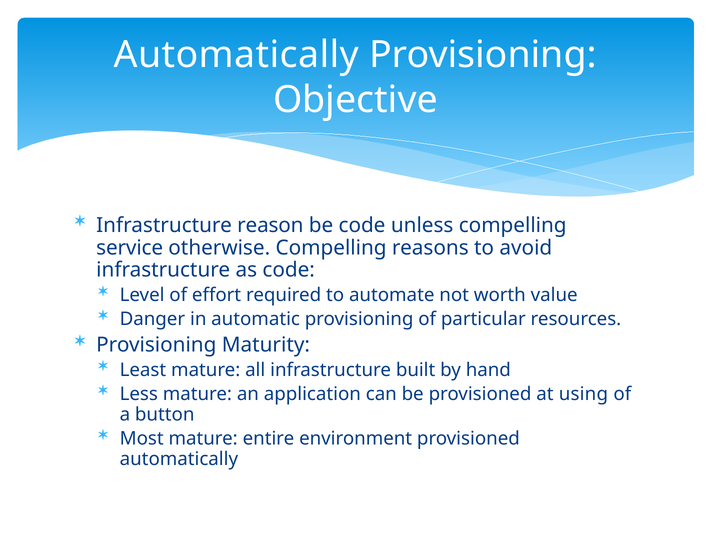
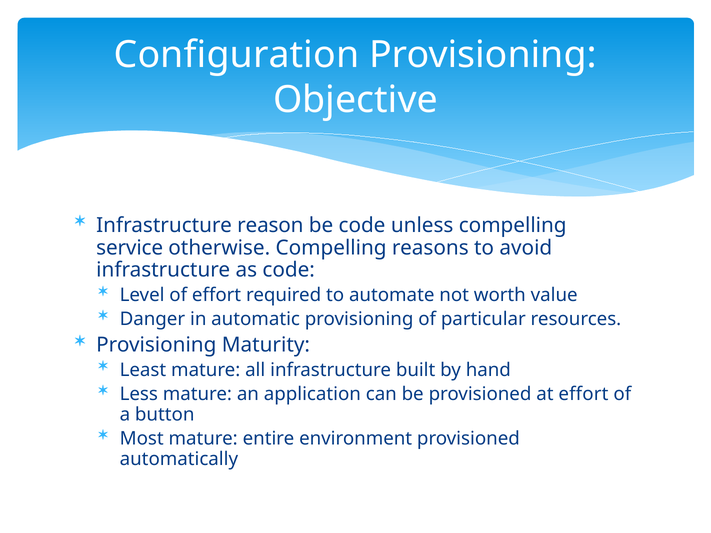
Automatically at (236, 55): Automatically -> Configuration
at using: using -> effort
